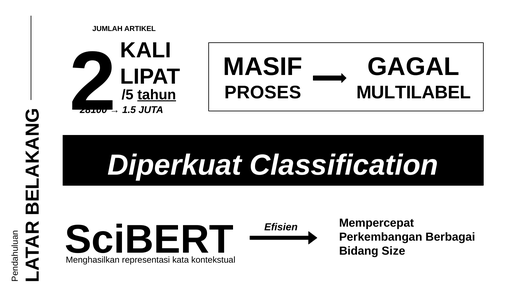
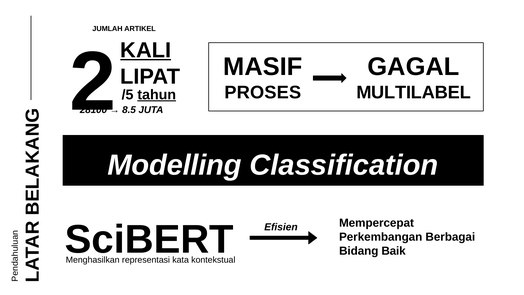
KALI underline: none -> present
1.5: 1.5 -> 8.5
Diperkuat: Diperkuat -> Modelling
Size: Size -> Baik
